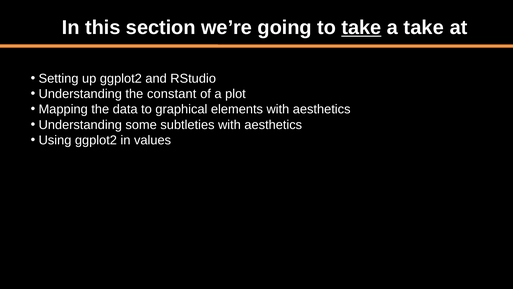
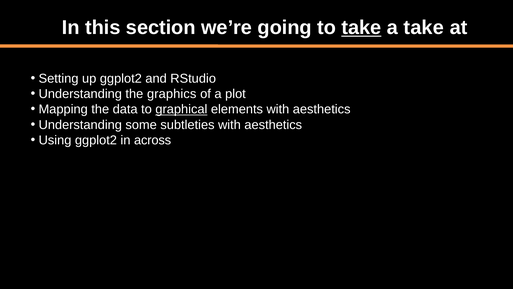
constant: constant -> graphics
graphical underline: none -> present
values: values -> across
